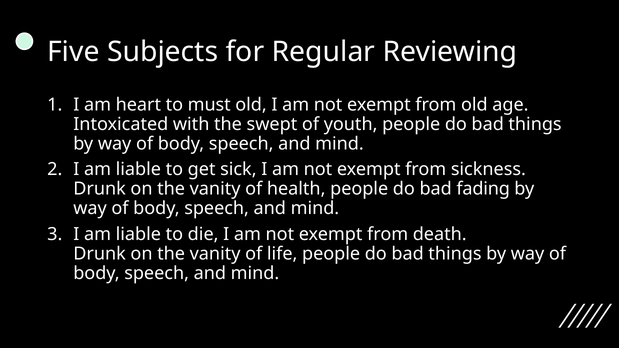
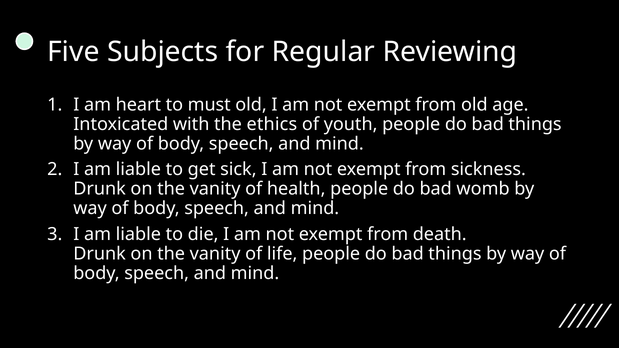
swept: swept -> ethics
fading: fading -> womb
